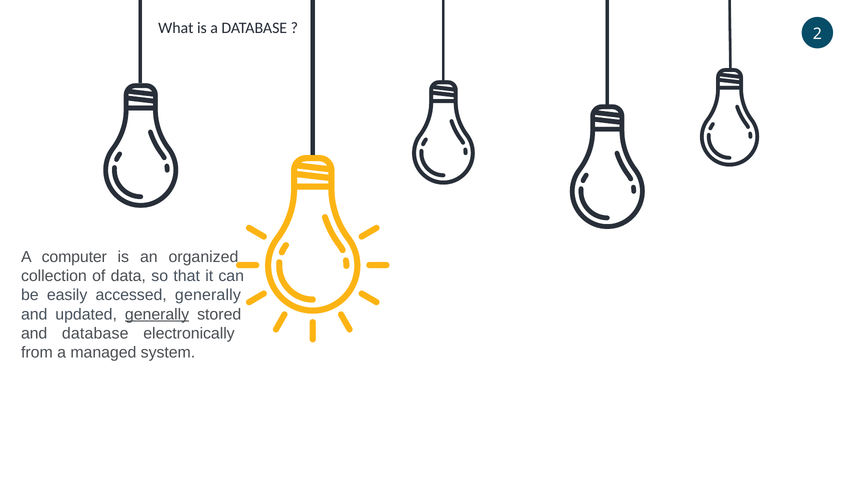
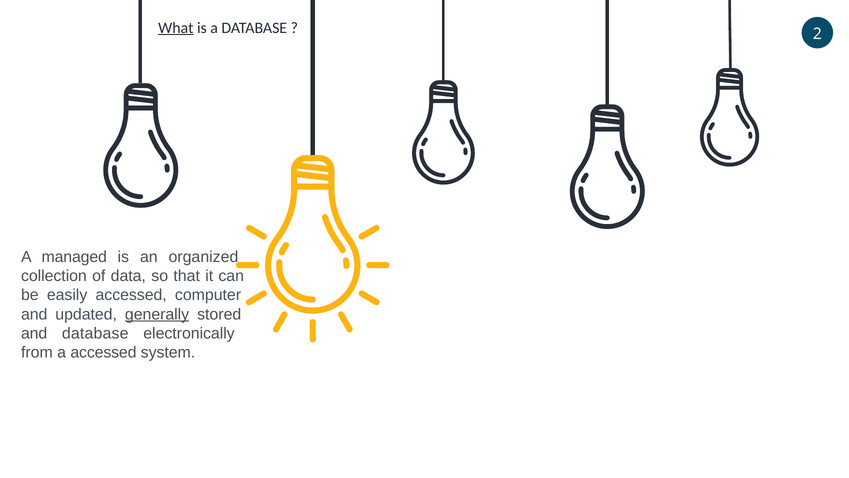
What underline: none -> present
computer: computer -> managed
accessed generally: generally -> computer
a managed: managed -> accessed
